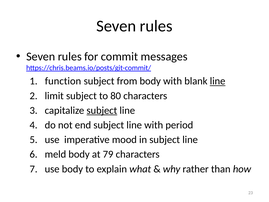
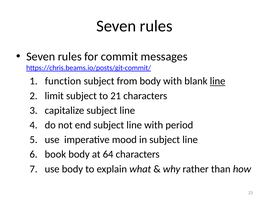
80: 80 -> 21
subject at (102, 110) underline: present -> none
meld: meld -> book
79: 79 -> 64
